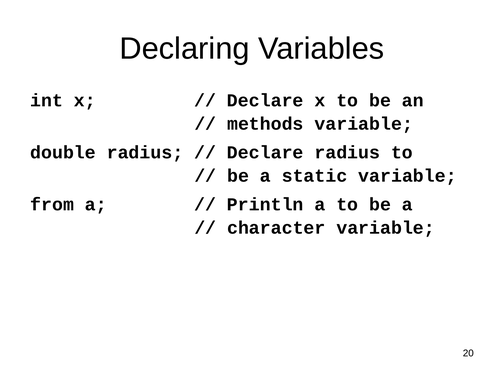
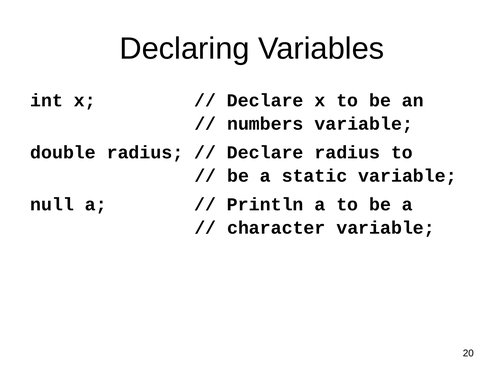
methods: methods -> numbers
from: from -> null
